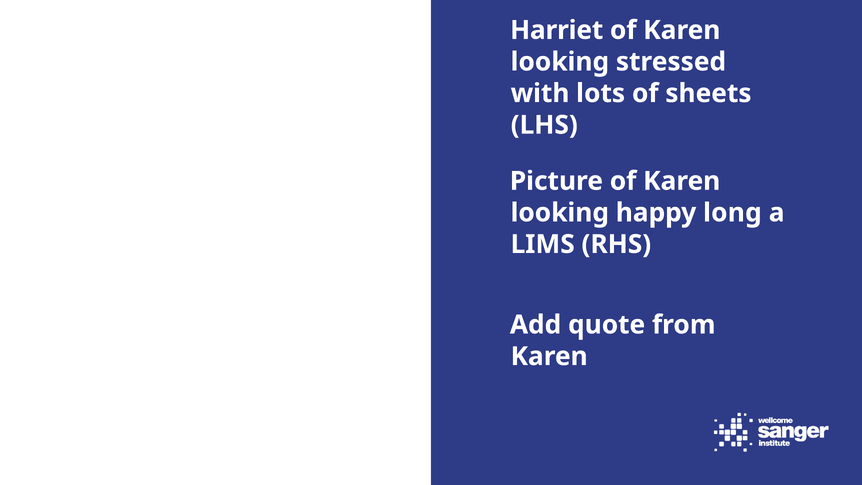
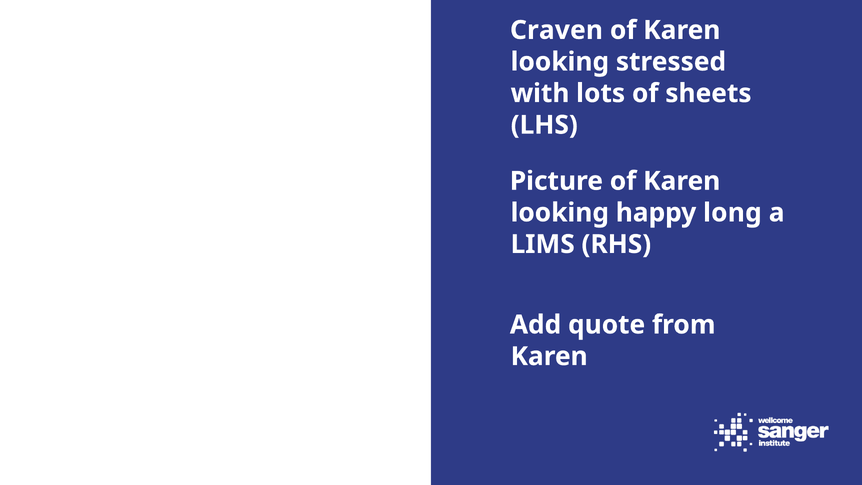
Harriet: Harriet -> Craven
